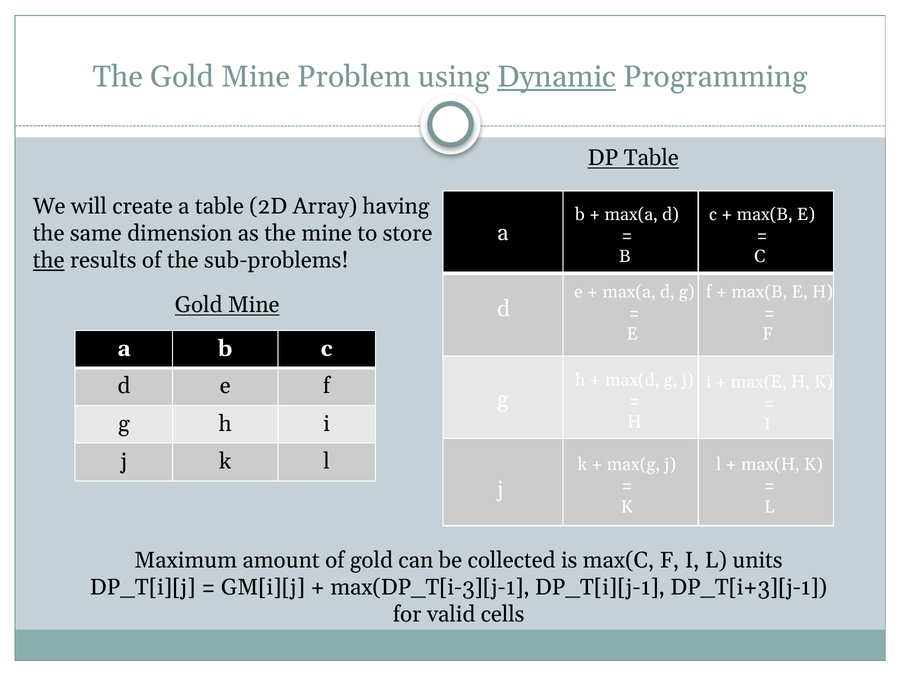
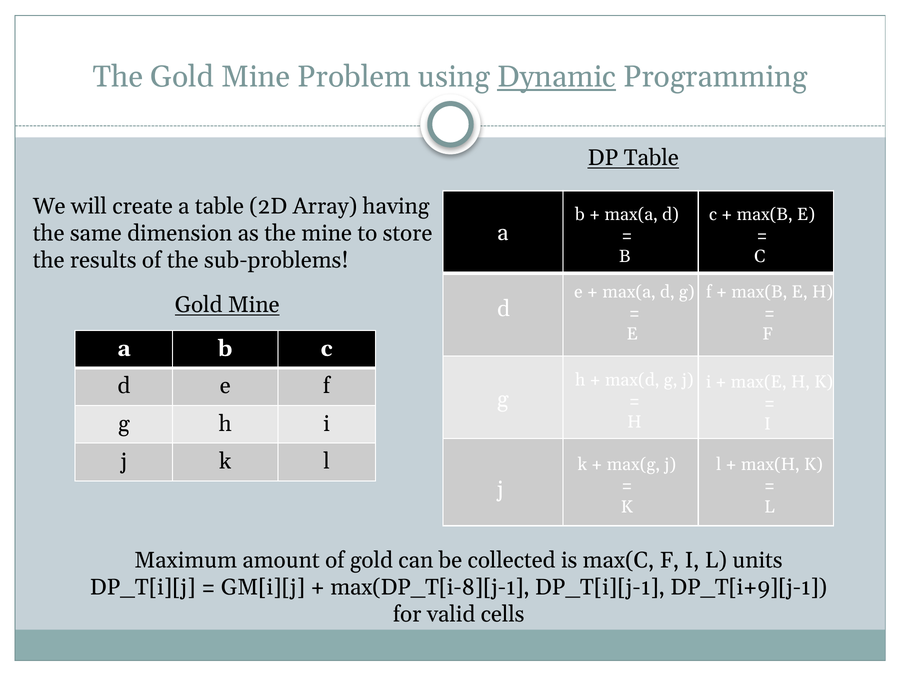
the at (49, 260) underline: present -> none
max(DP_T[i-3][j-1: max(DP_T[i-3][j-1 -> max(DP_T[i-8][j-1
DP_T[i+3][j-1: DP_T[i+3][j-1 -> DP_T[i+9][j-1
